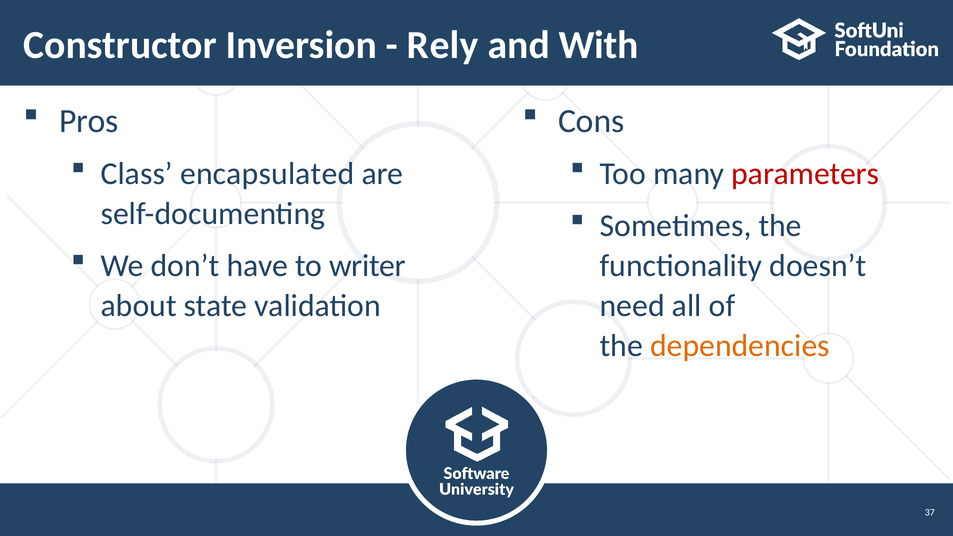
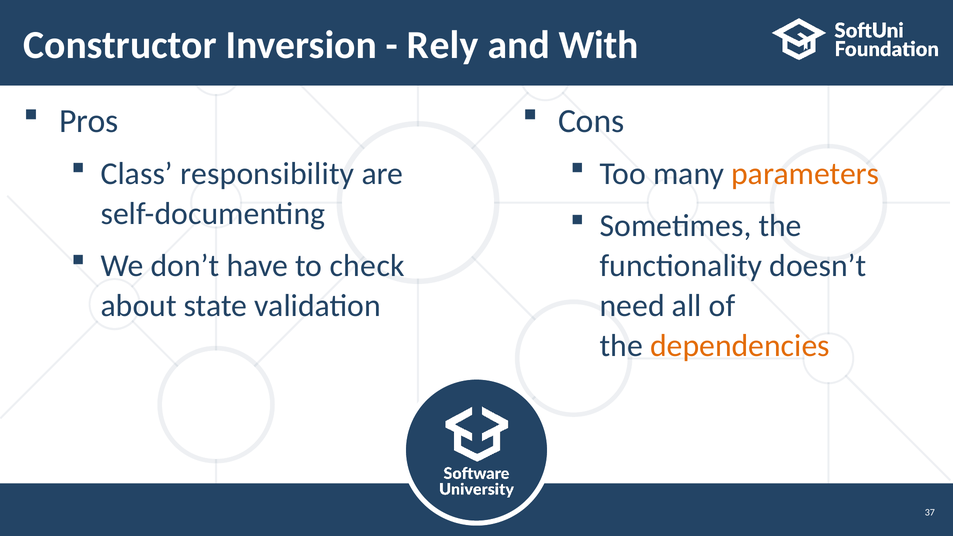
encapsulated: encapsulated -> responsibility
parameters colour: red -> orange
writer: writer -> check
